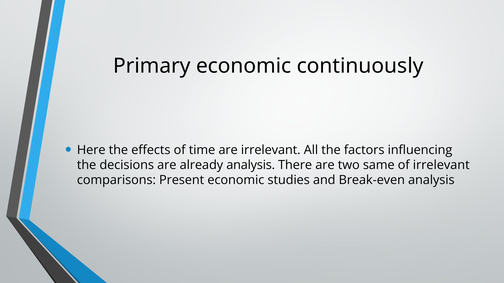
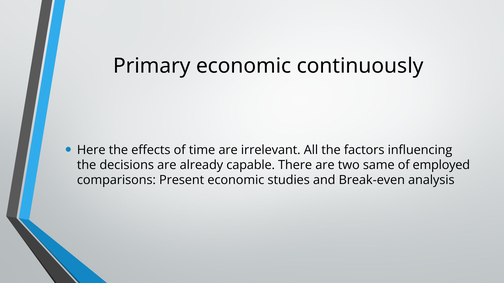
already analysis: analysis -> capable
of irrelevant: irrelevant -> employed
